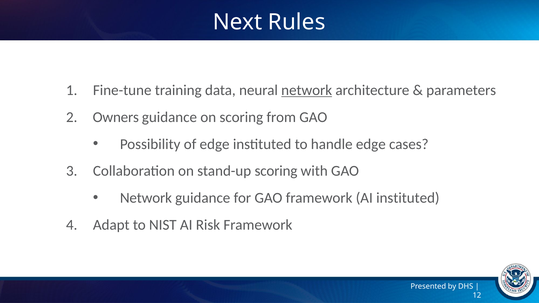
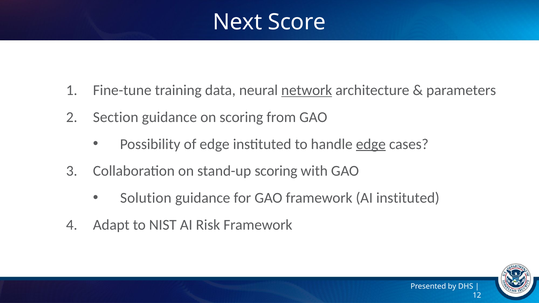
Rules: Rules -> Score
Owners: Owners -> Section
edge at (371, 144) underline: none -> present
Network at (146, 198): Network -> Solution
